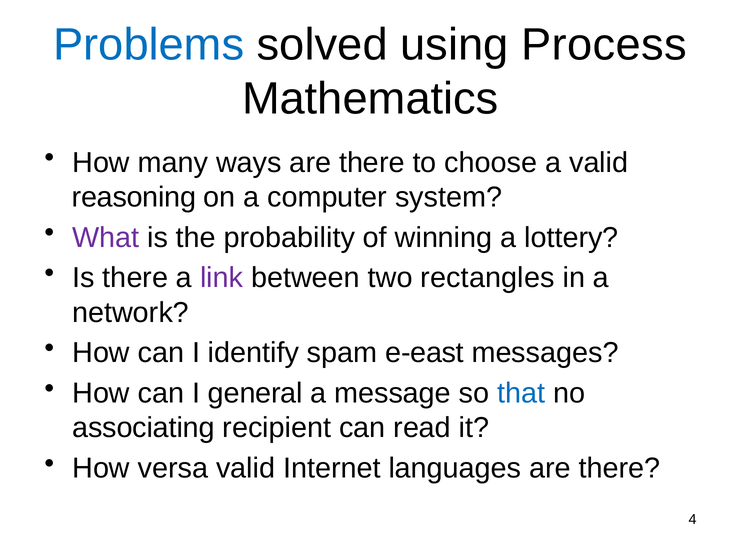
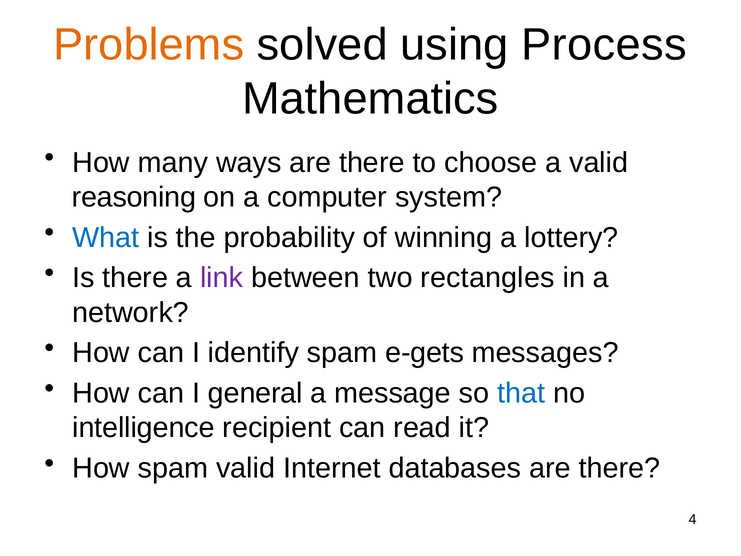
Problems colour: blue -> orange
What colour: purple -> blue
e-east: e-east -> e-gets
associating: associating -> intelligence
How versa: versa -> spam
languages: languages -> databases
